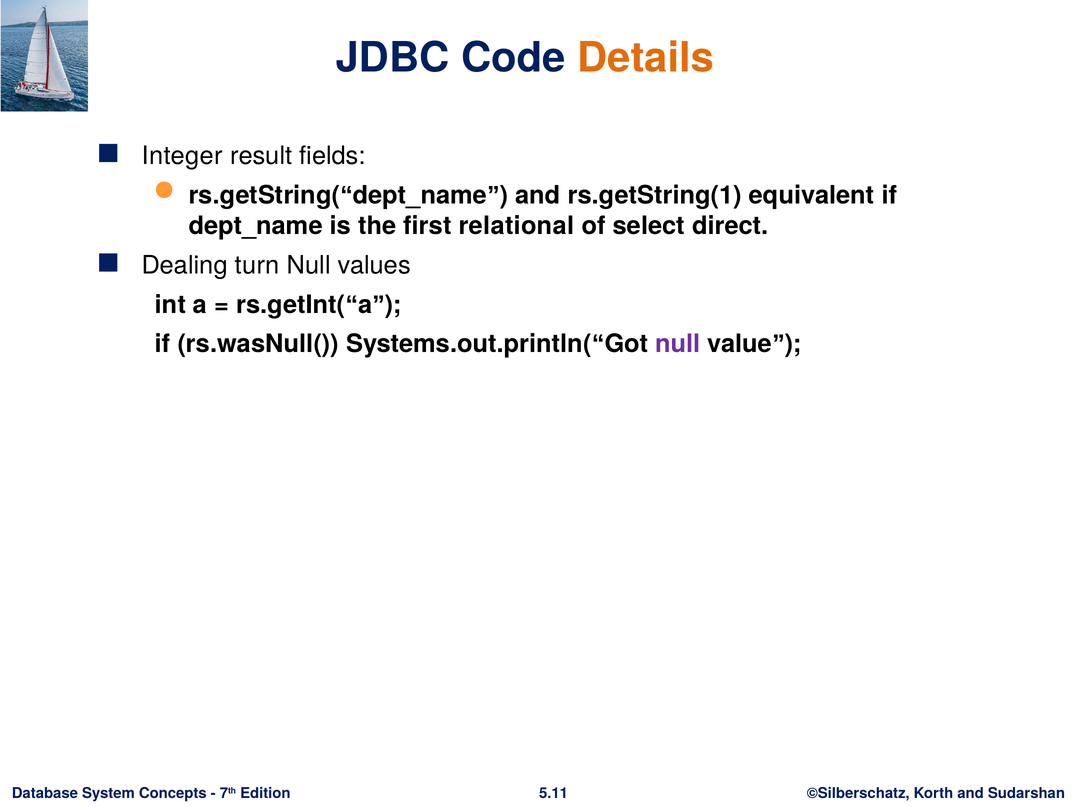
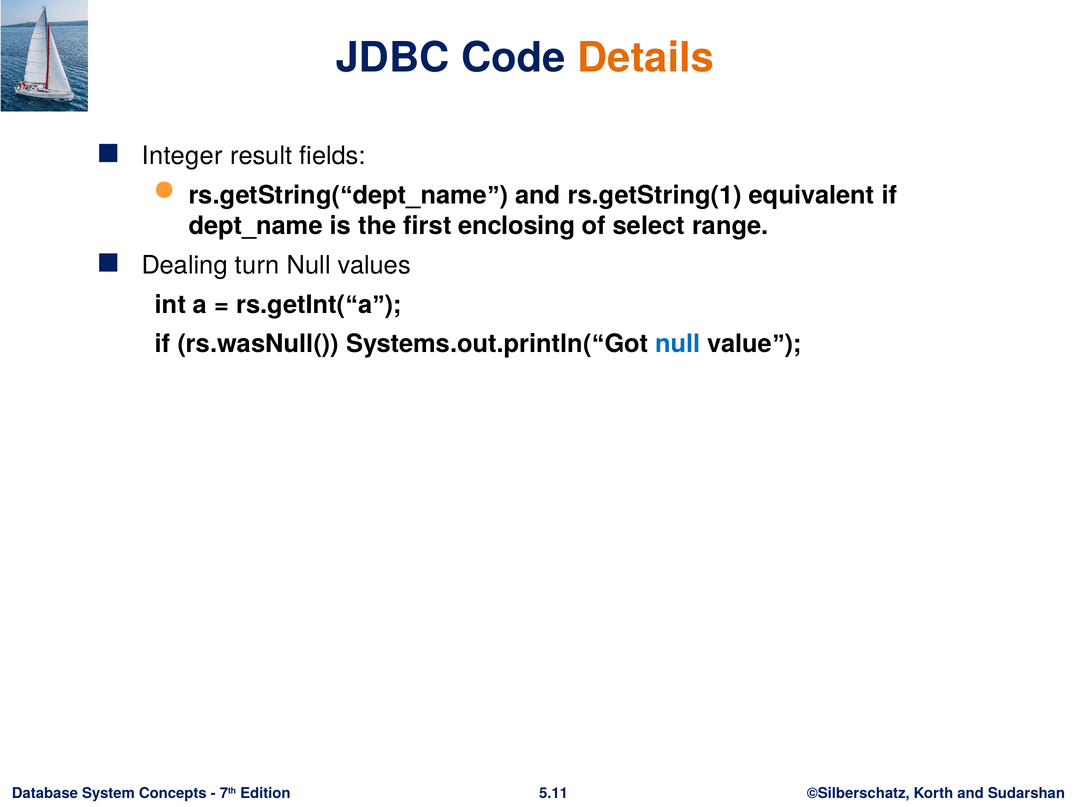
relational: relational -> enclosing
direct: direct -> range
null at (678, 344) colour: purple -> blue
